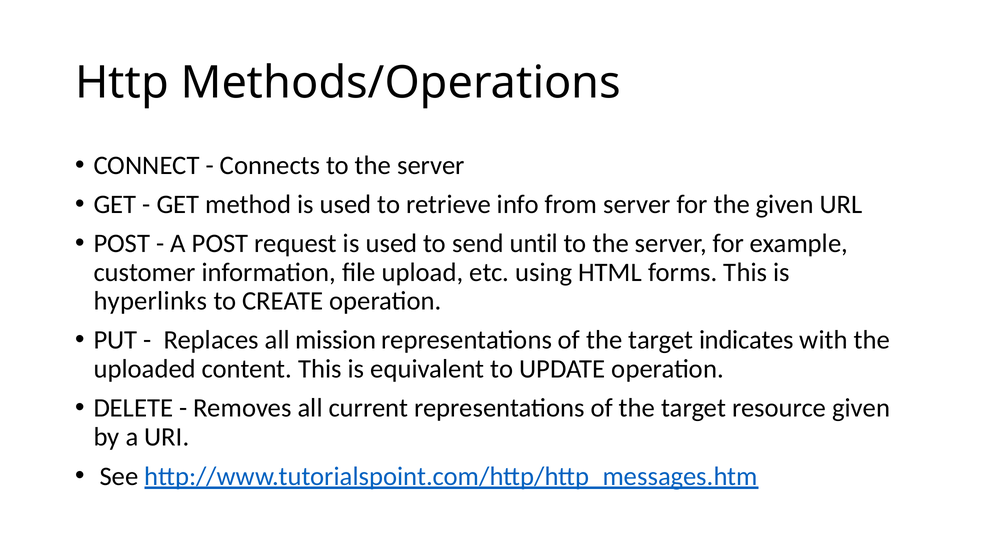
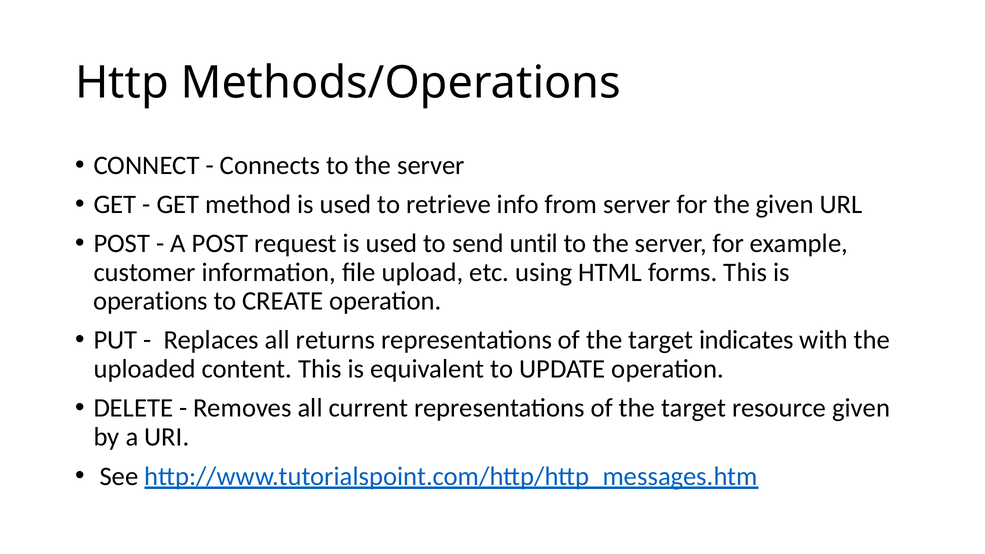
hyperlinks: hyperlinks -> operations
mission: mission -> returns
